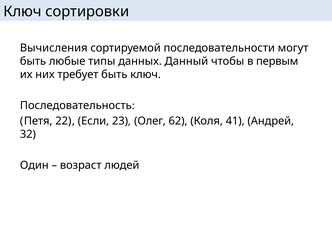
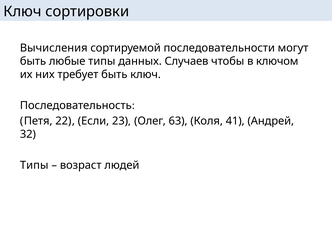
Данный: Данный -> Случаев
первым: первым -> ключом
62: 62 -> 63
Один at (34, 165): Один -> Типы
